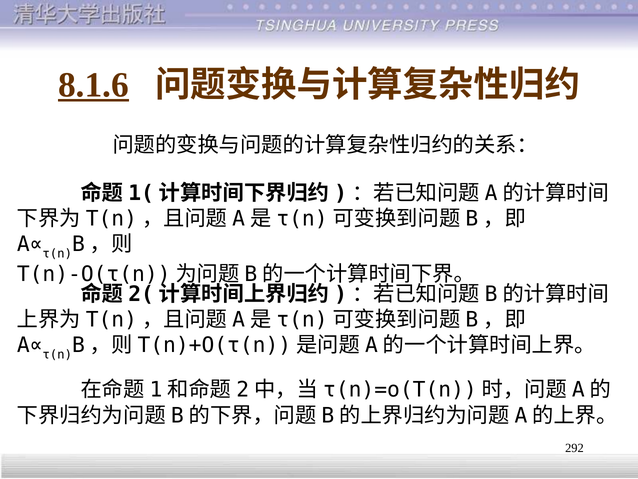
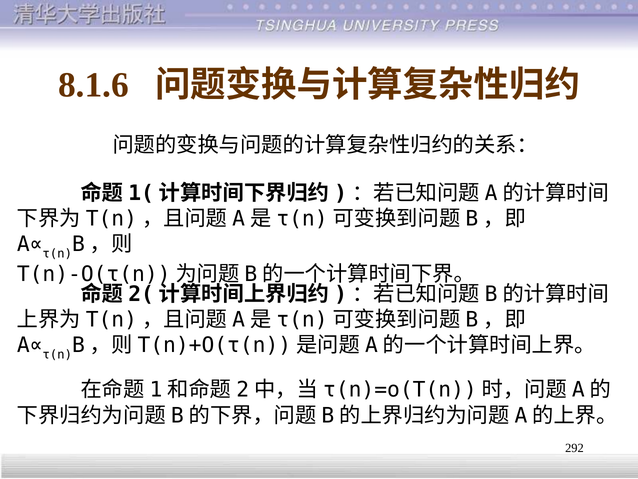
8.1.6 underline: present -> none
